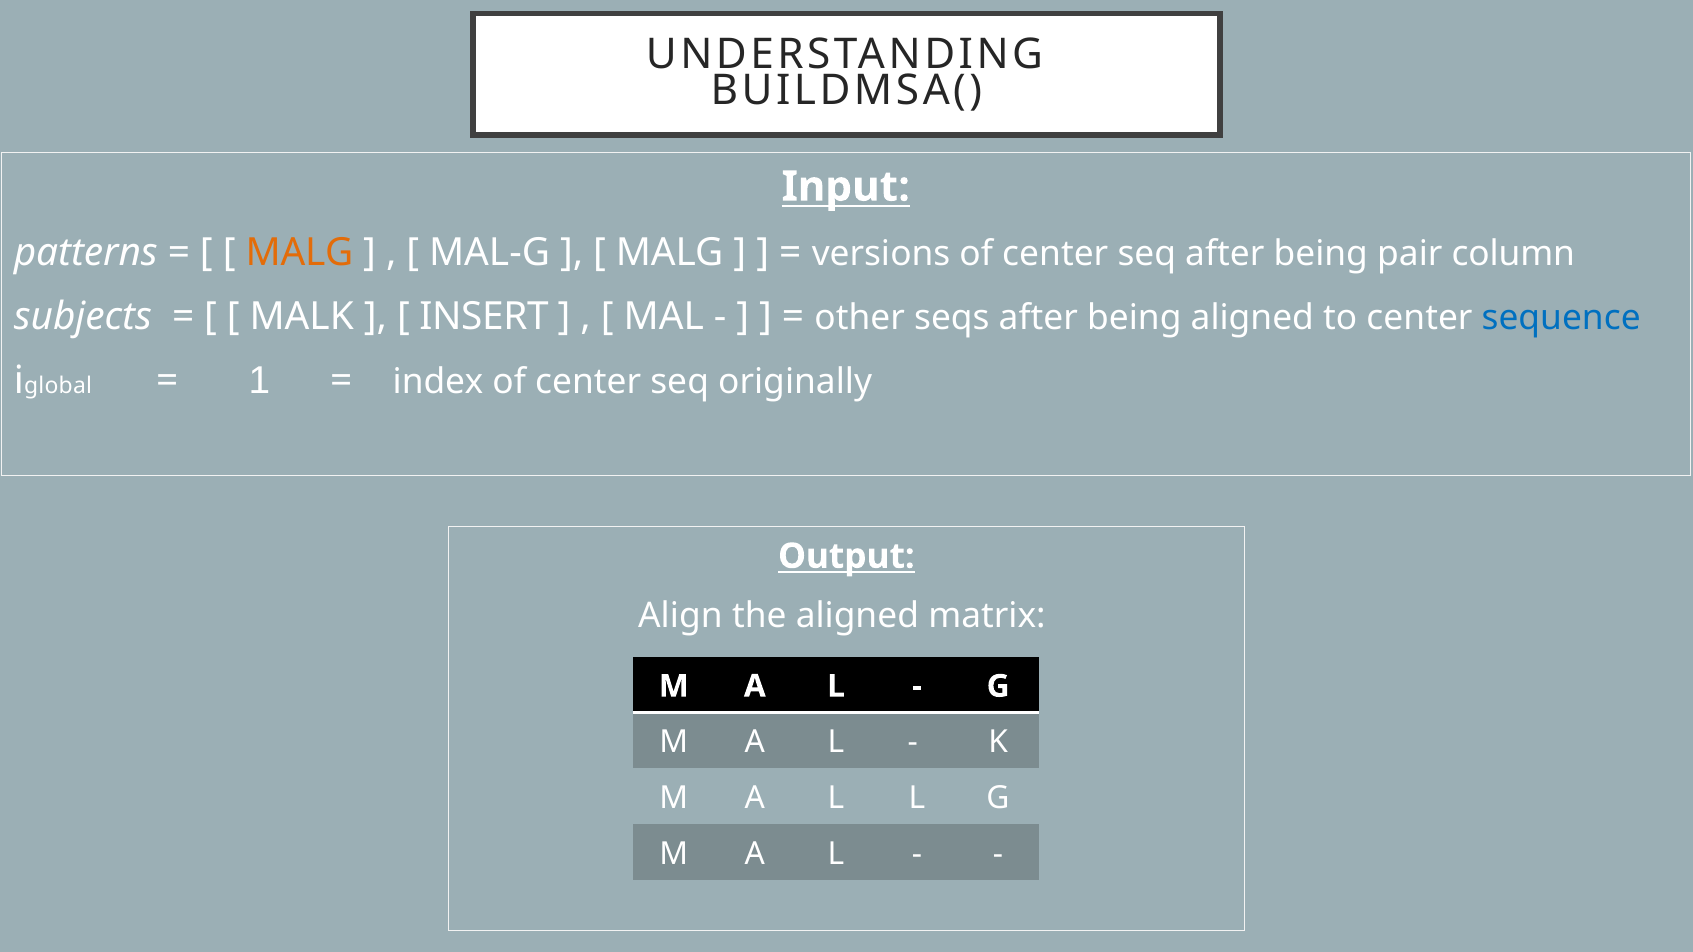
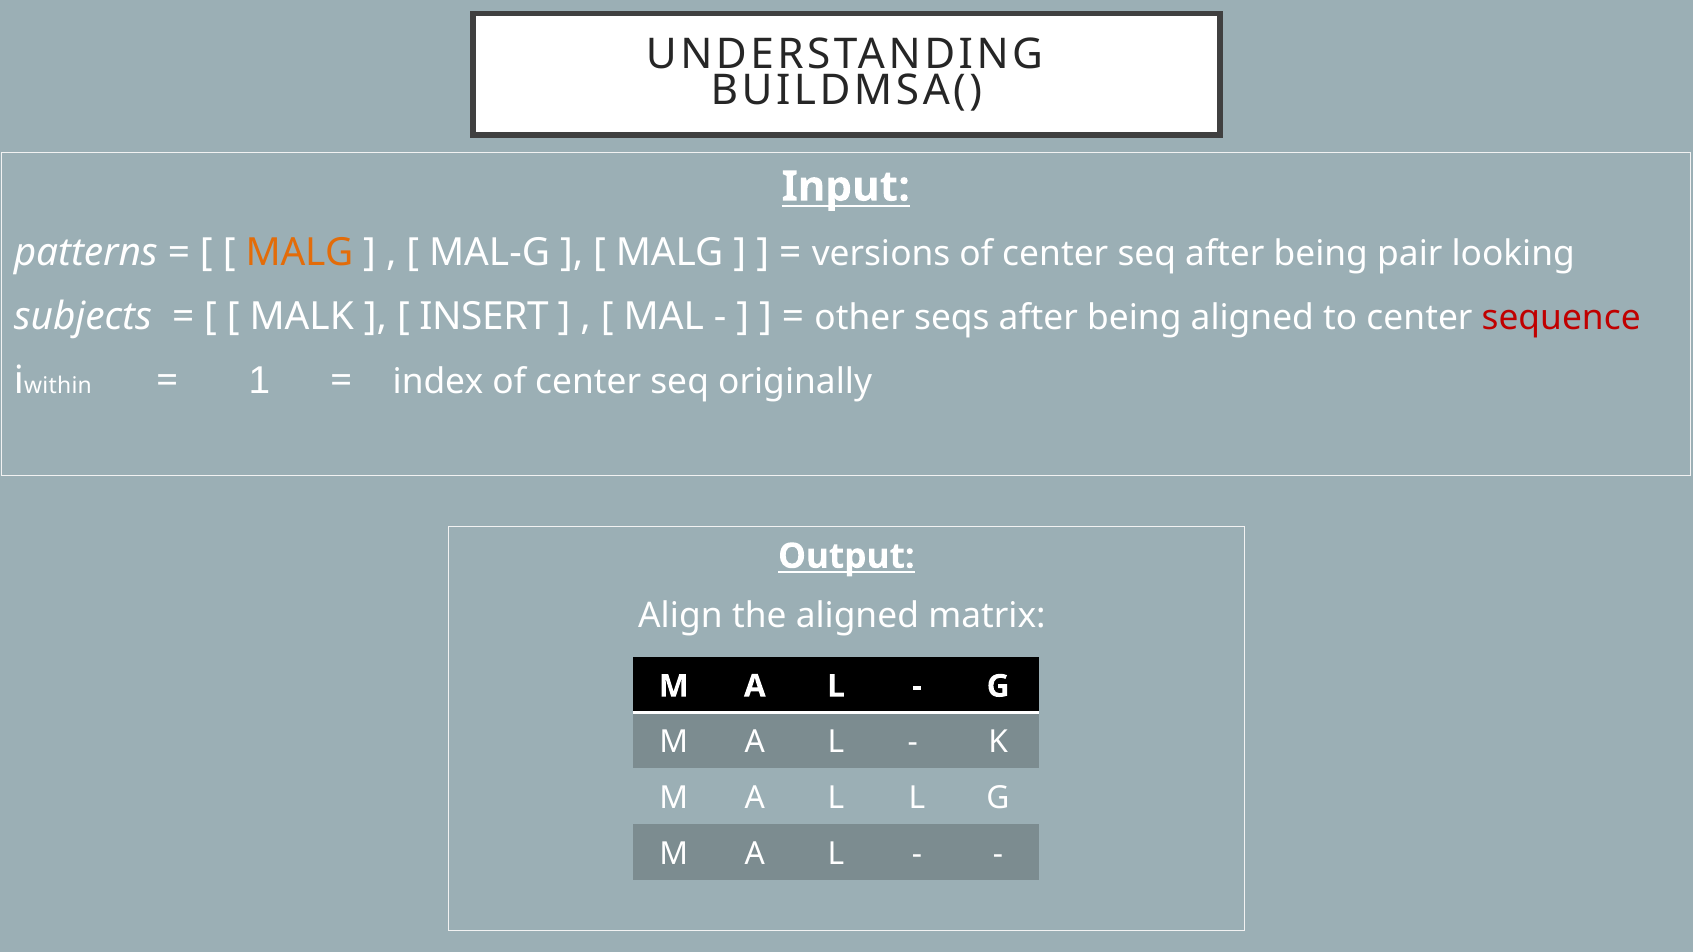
column: column -> looking
sequence colour: blue -> red
global: global -> within
